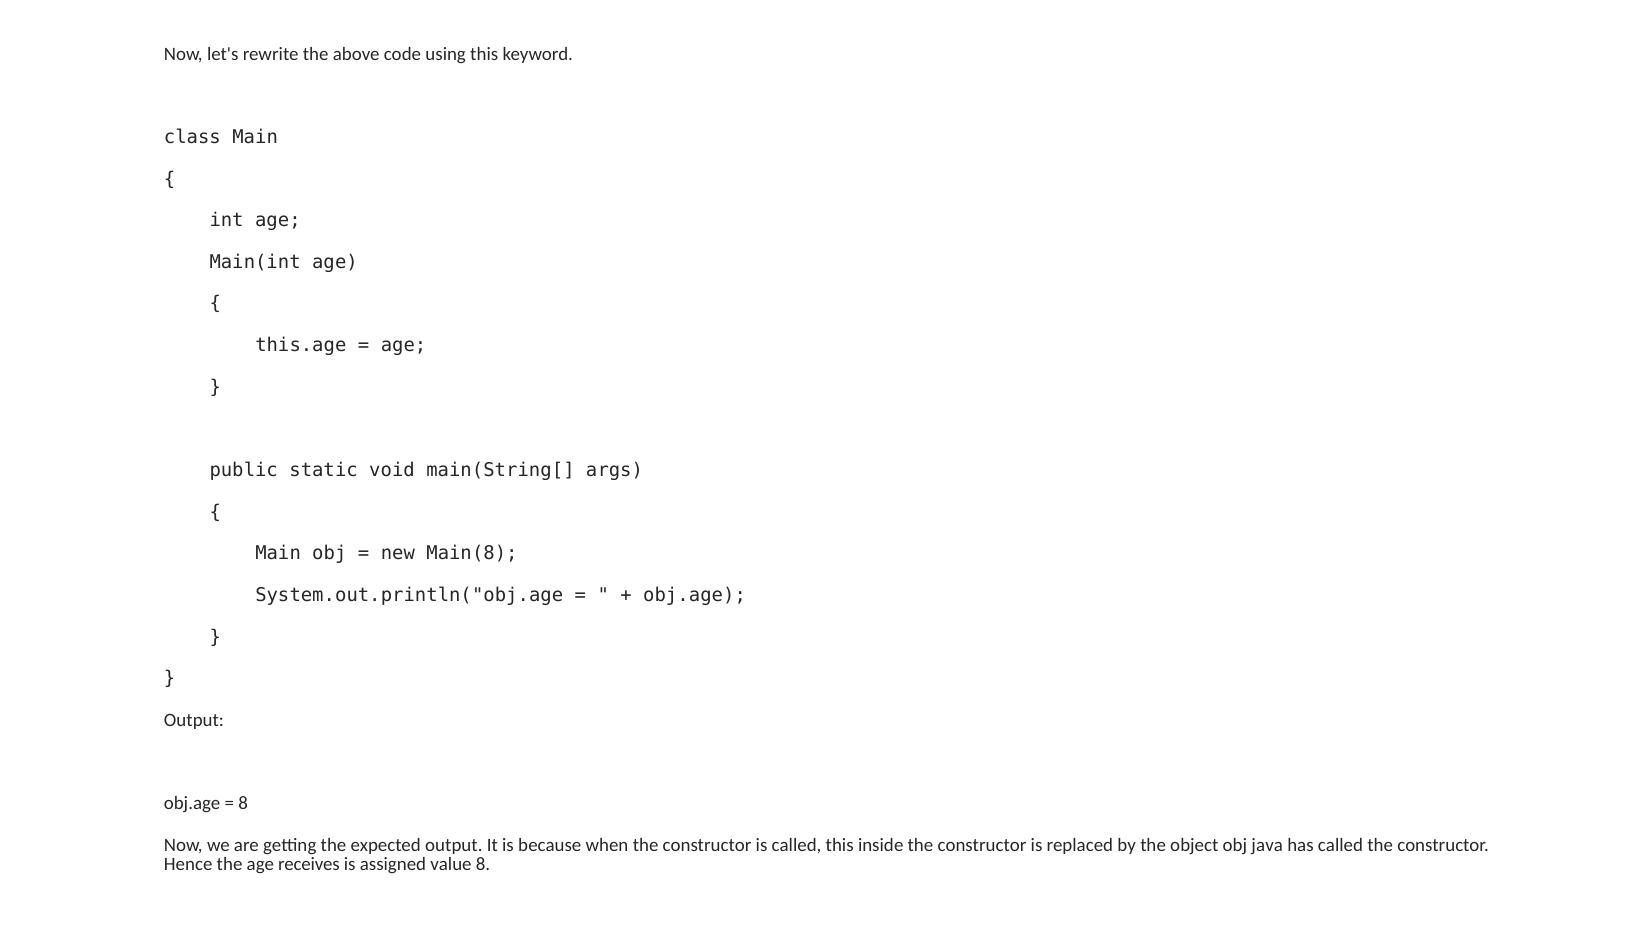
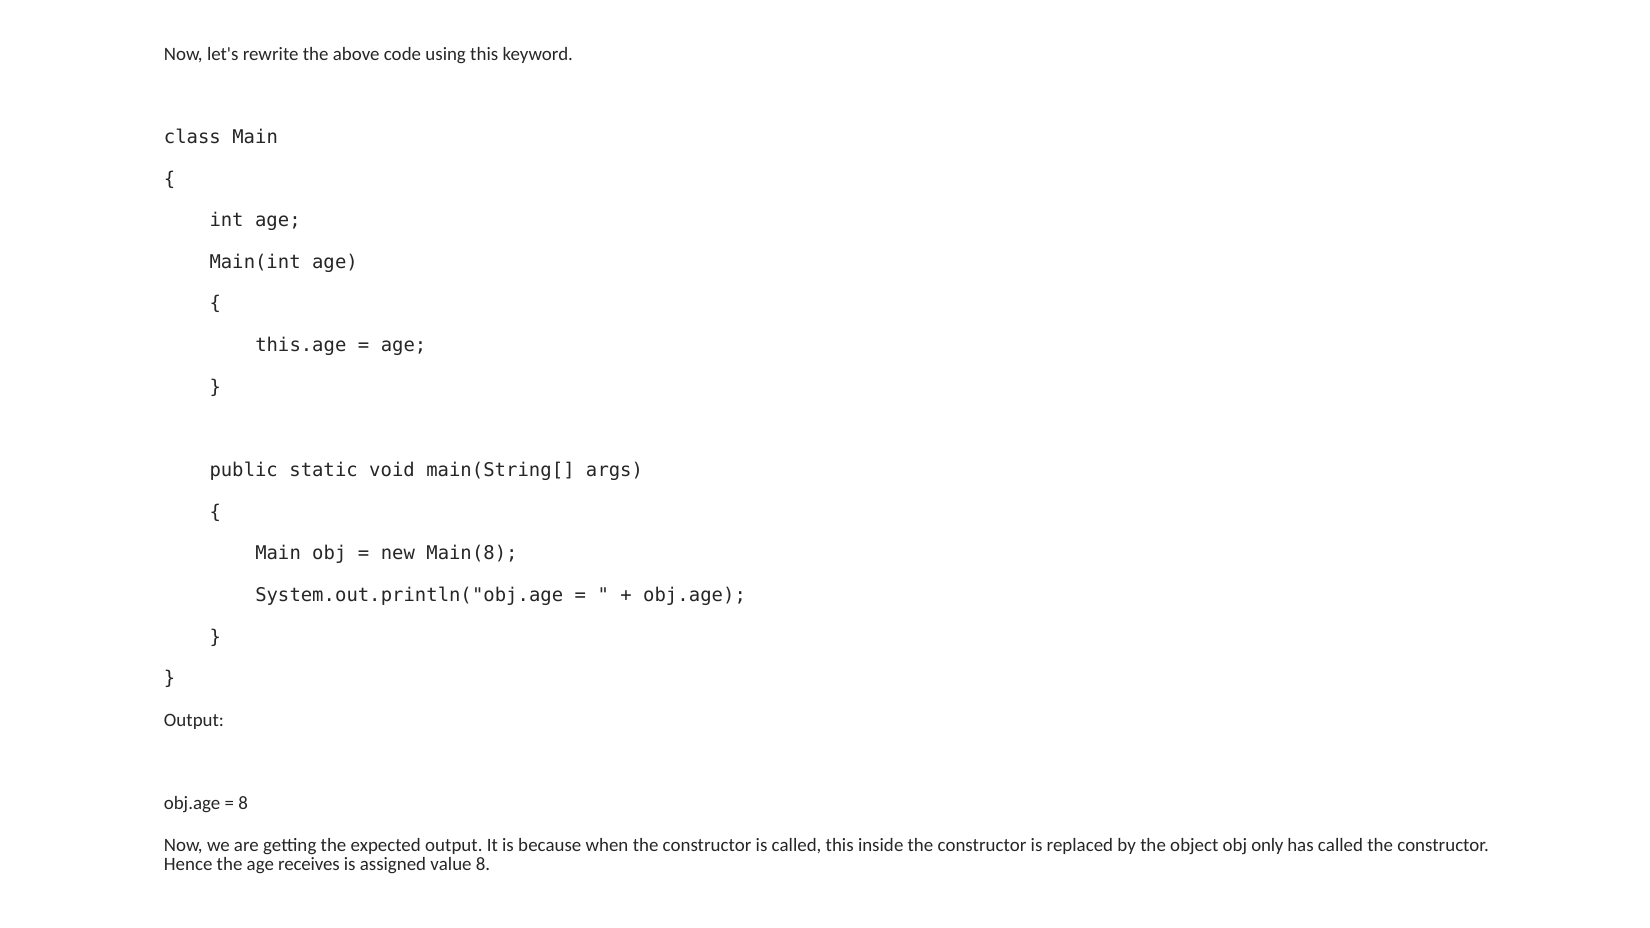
java: java -> only
